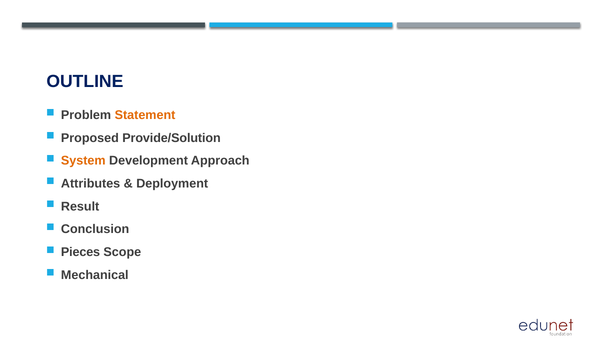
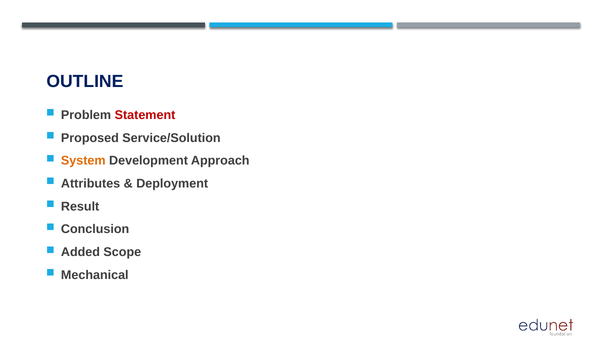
Statement colour: orange -> red
Provide/Solution: Provide/Solution -> Service/Solution
Pieces: Pieces -> Added
